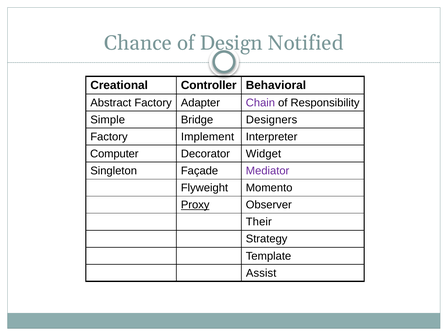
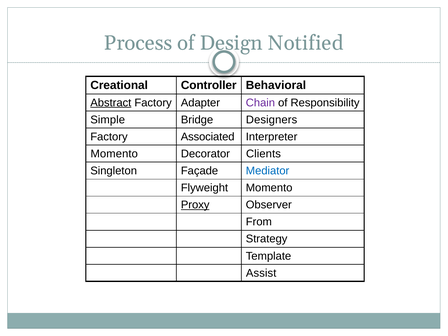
Chance: Chance -> Process
Abstract underline: none -> present
Implement: Implement -> Associated
Computer at (114, 154): Computer -> Momento
Widget: Widget -> Clients
Mediator colour: purple -> blue
Their: Their -> From
